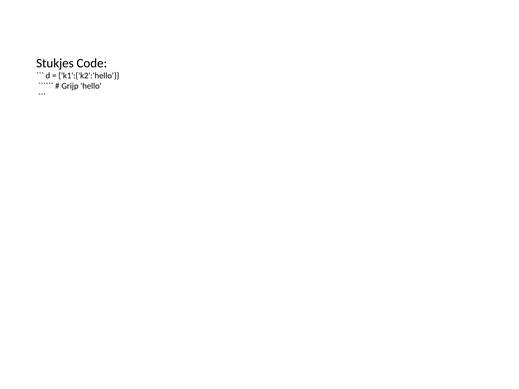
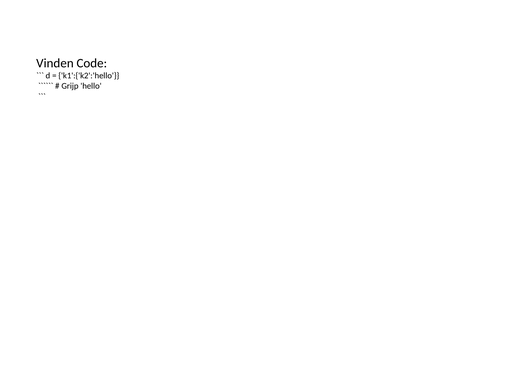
Stukjes: Stukjes -> Vinden
